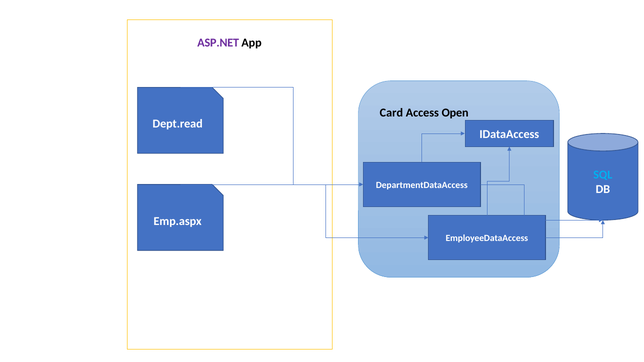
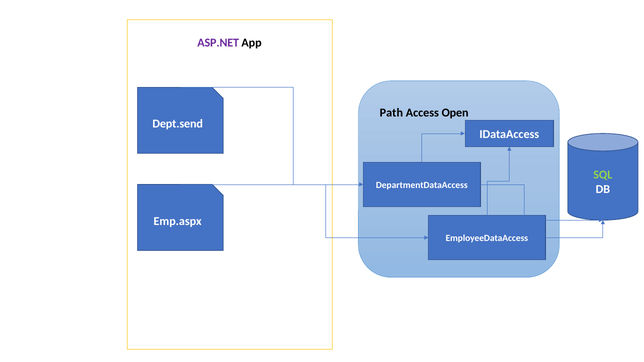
Card: Card -> Path
Dept.read: Dept.read -> Dept.send
SQL colour: light blue -> light green
